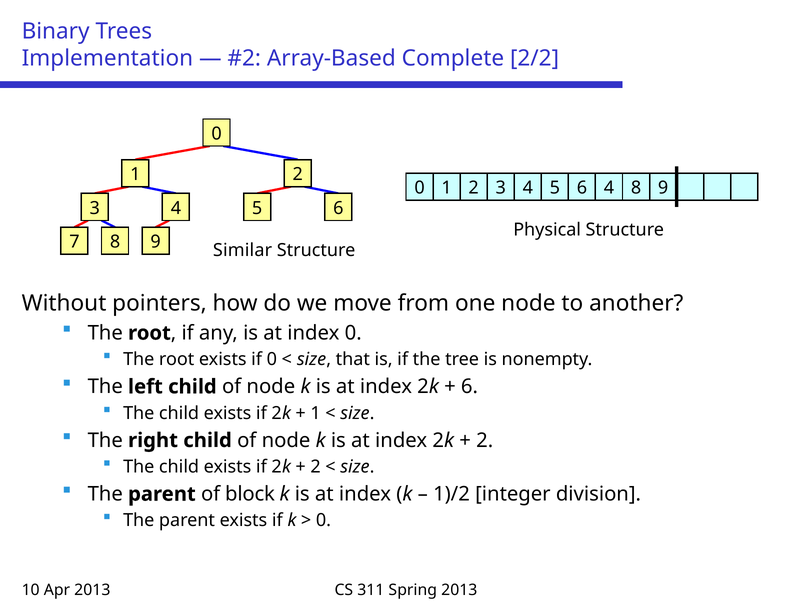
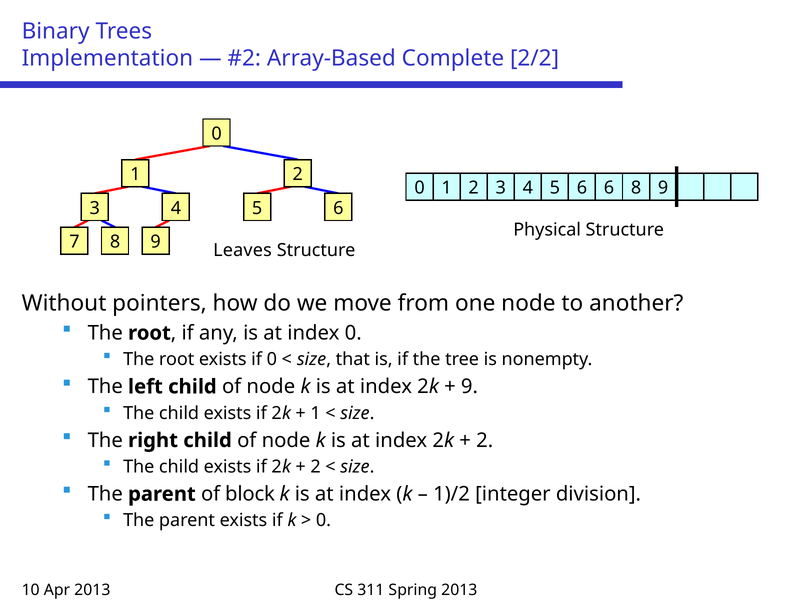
6 4: 4 -> 6
Similar: Similar -> Leaves
6 at (470, 387): 6 -> 9
